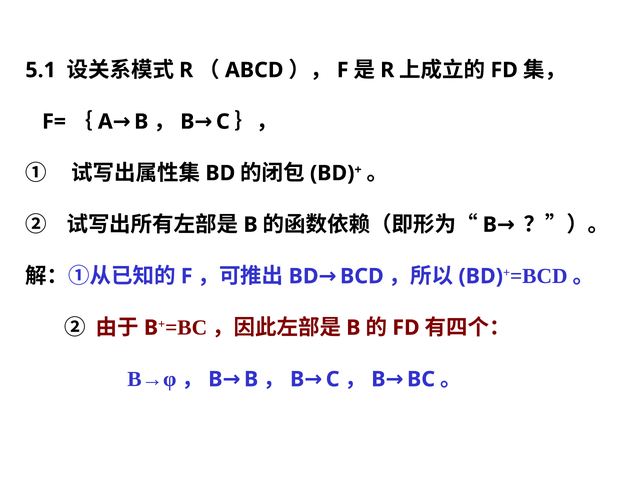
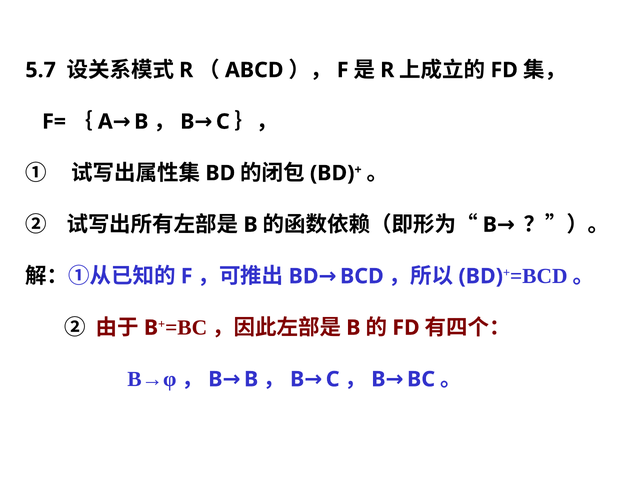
5.1: 5.1 -> 5.7
